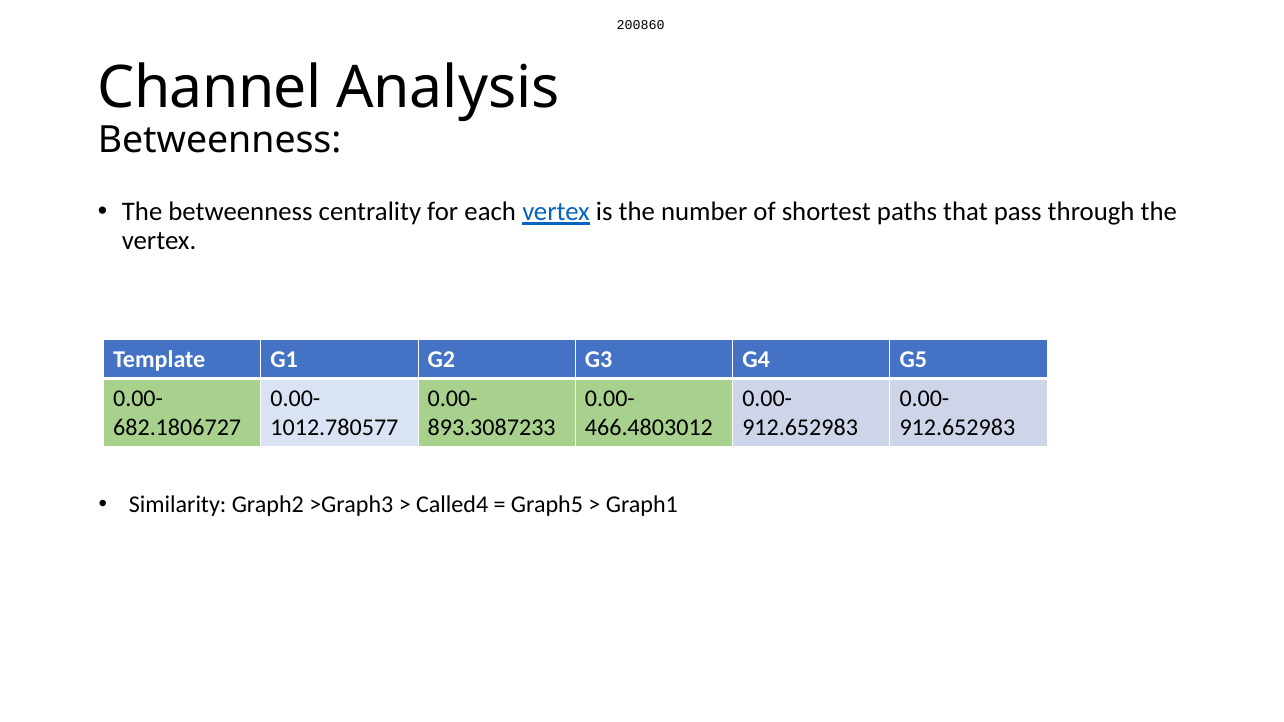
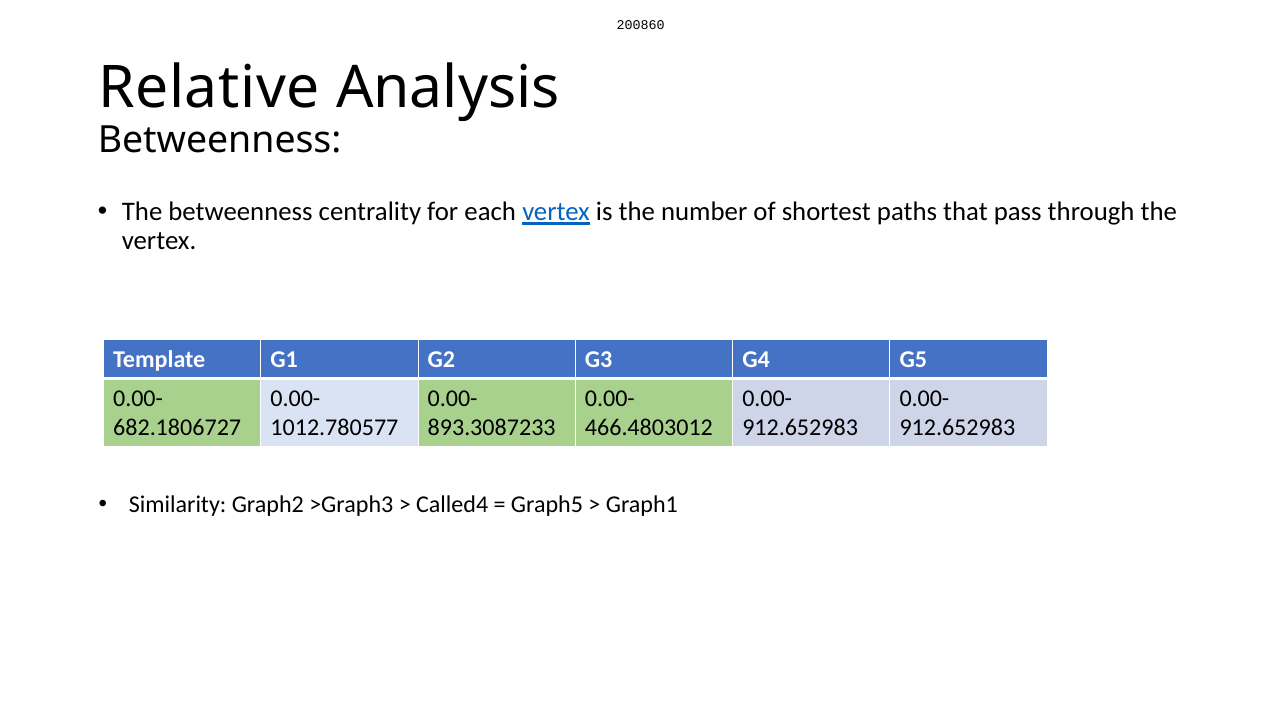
Channel: Channel -> Relative
